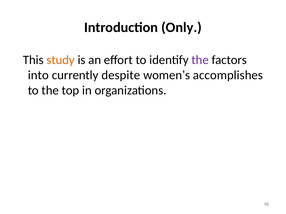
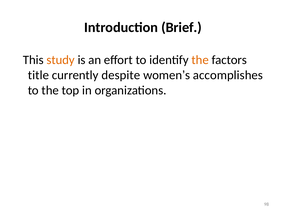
Only: Only -> Brief
the at (200, 60) colour: purple -> orange
into: into -> title
